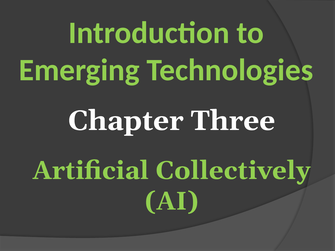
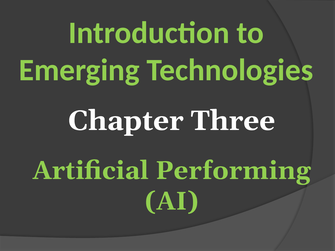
Collectively: Collectively -> Performing
